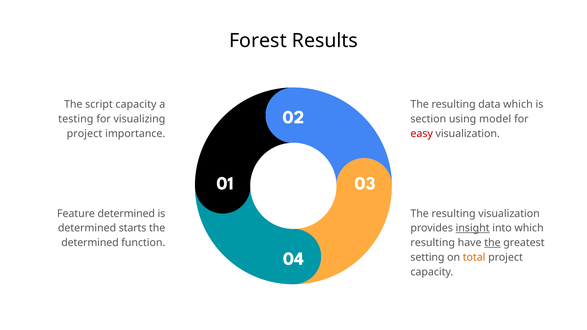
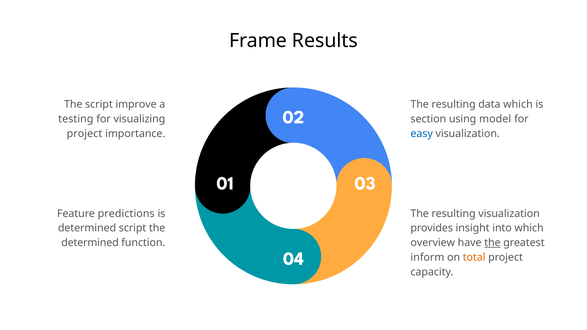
Forest: Forest -> Frame
script capacity: capacity -> improve
easy colour: red -> blue
Feature determined: determined -> predictions
determined starts: starts -> script
insight underline: present -> none
resulting at (433, 243): resulting -> overview
setting: setting -> inform
